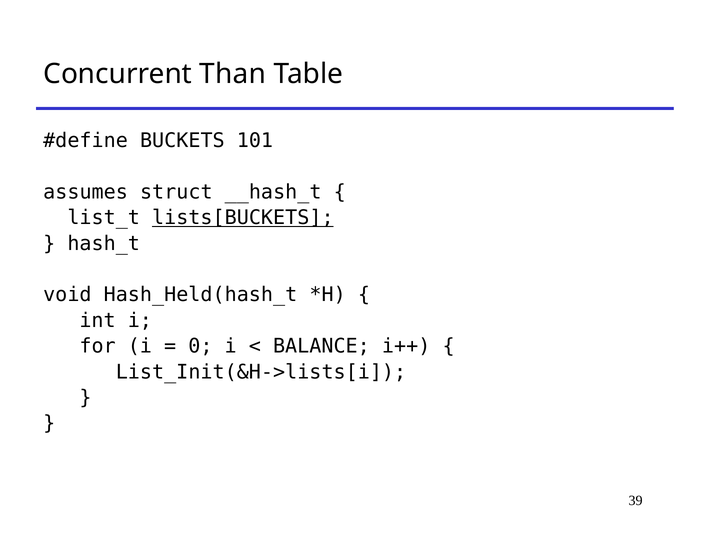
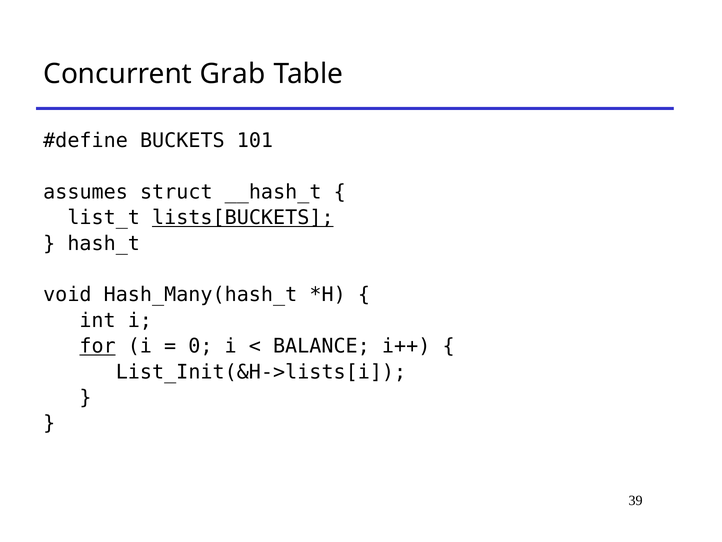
Than: Than -> Grab
Hash_Held(hash_t: Hash_Held(hash_t -> Hash_Many(hash_t
for underline: none -> present
